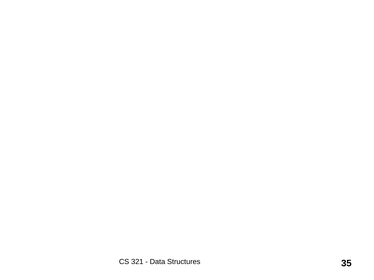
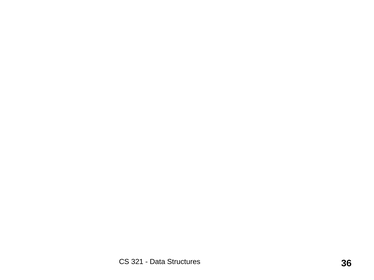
35: 35 -> 36
